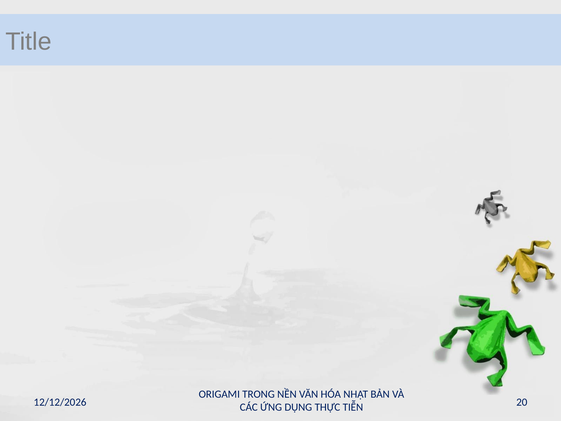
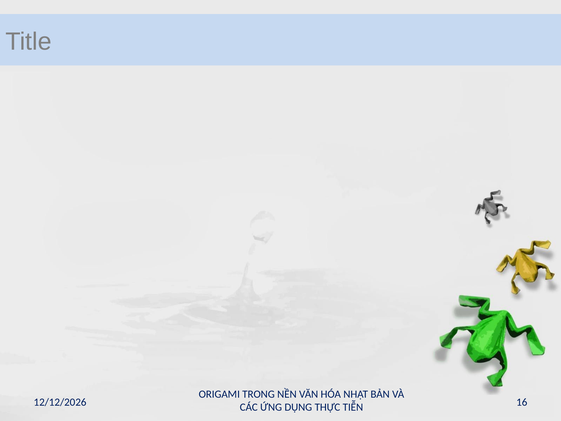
20: 20 -> 16
